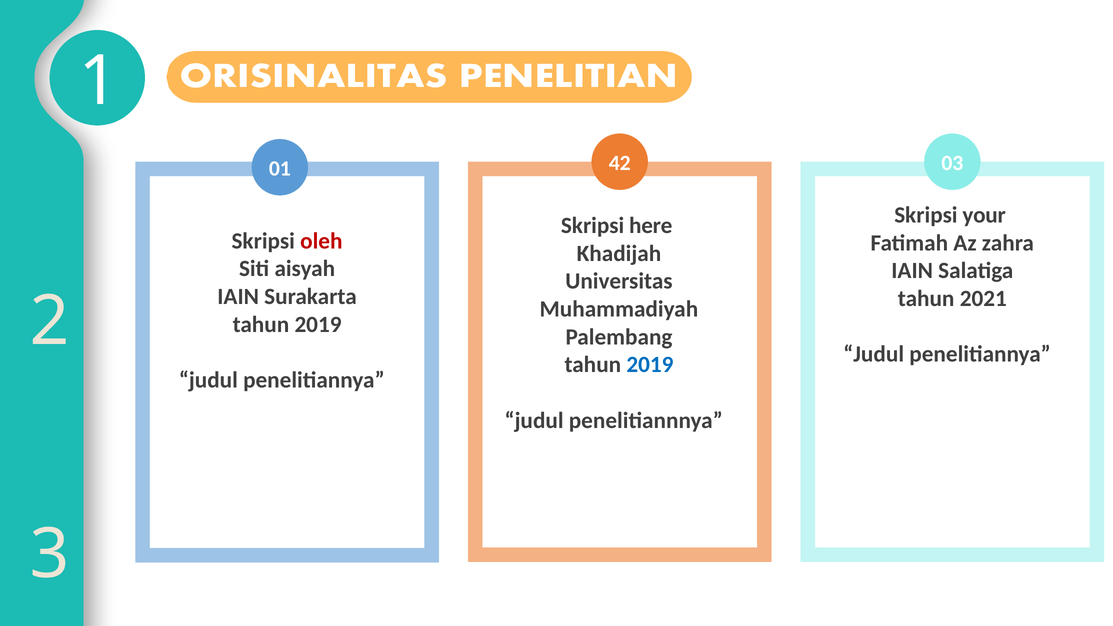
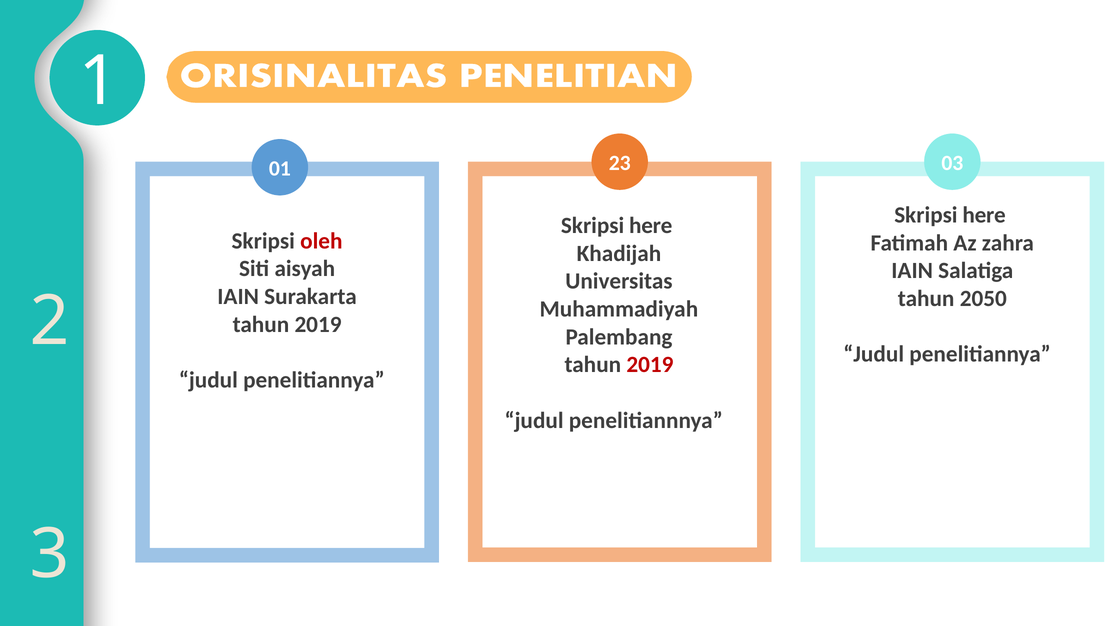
42: 42 -> 23
your at (984, 215): your -> here
2021: 2021 -> 2050
2019 at (650, 365) colour: blue -> red
